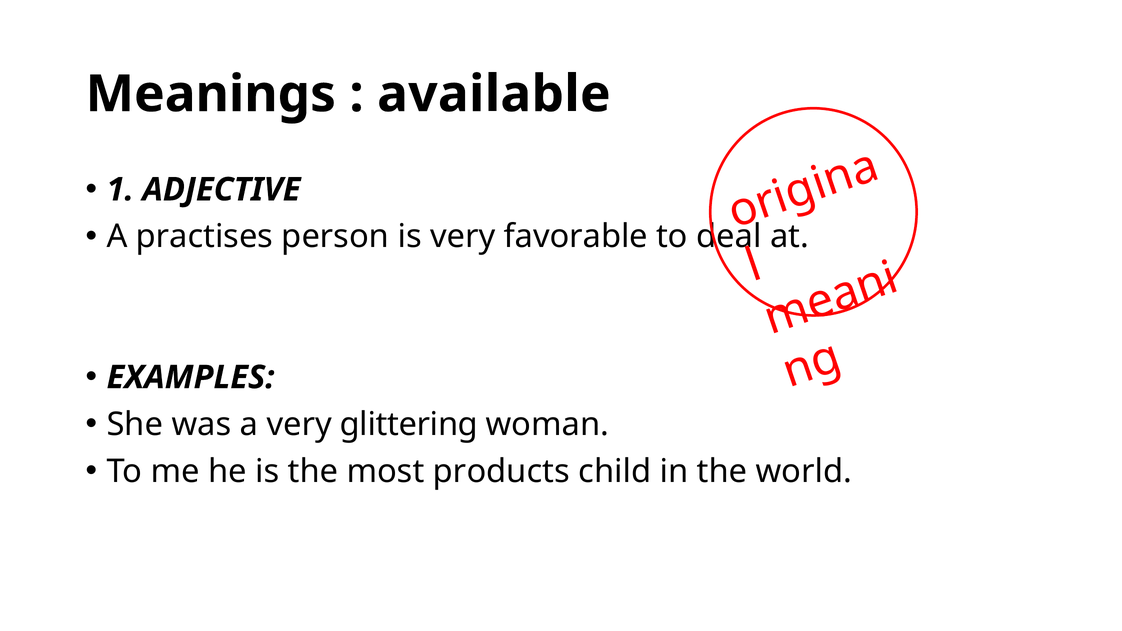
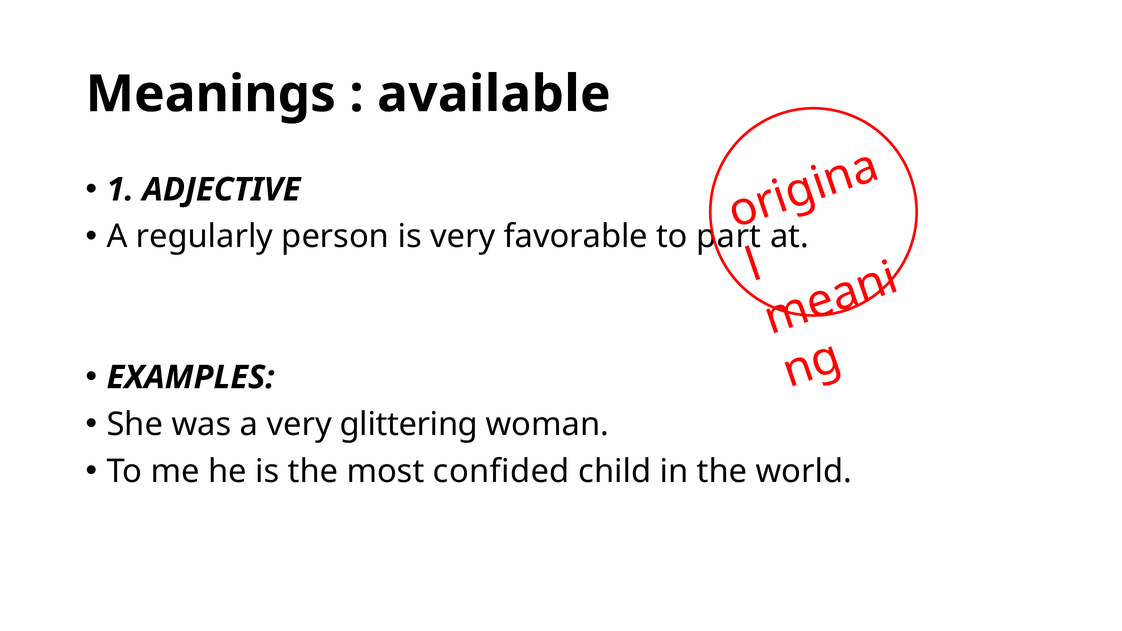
practises: practises -> regularly
deal: deal -> part
products: products -> confided
